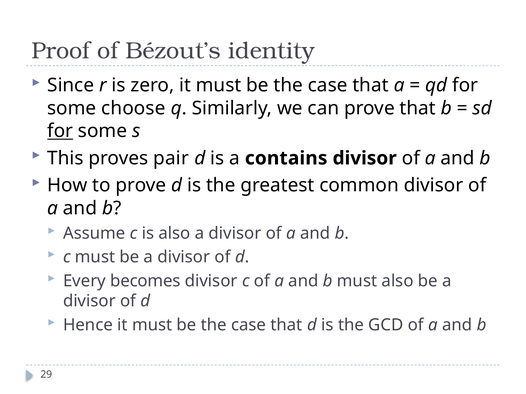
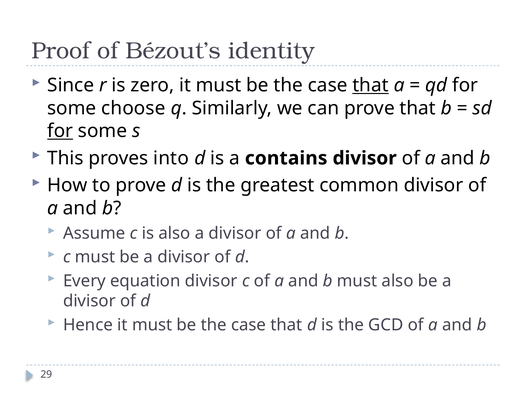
that at (370, 85) underline: none -> present
pair: pair -> into
becomes: becomes -> equation
